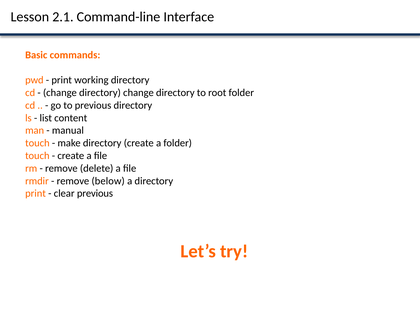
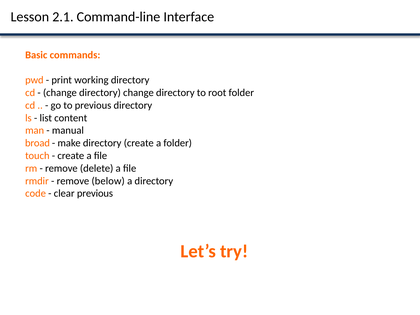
touch at (37, 143): touch -> broad
print at (36, 194): print -> code
